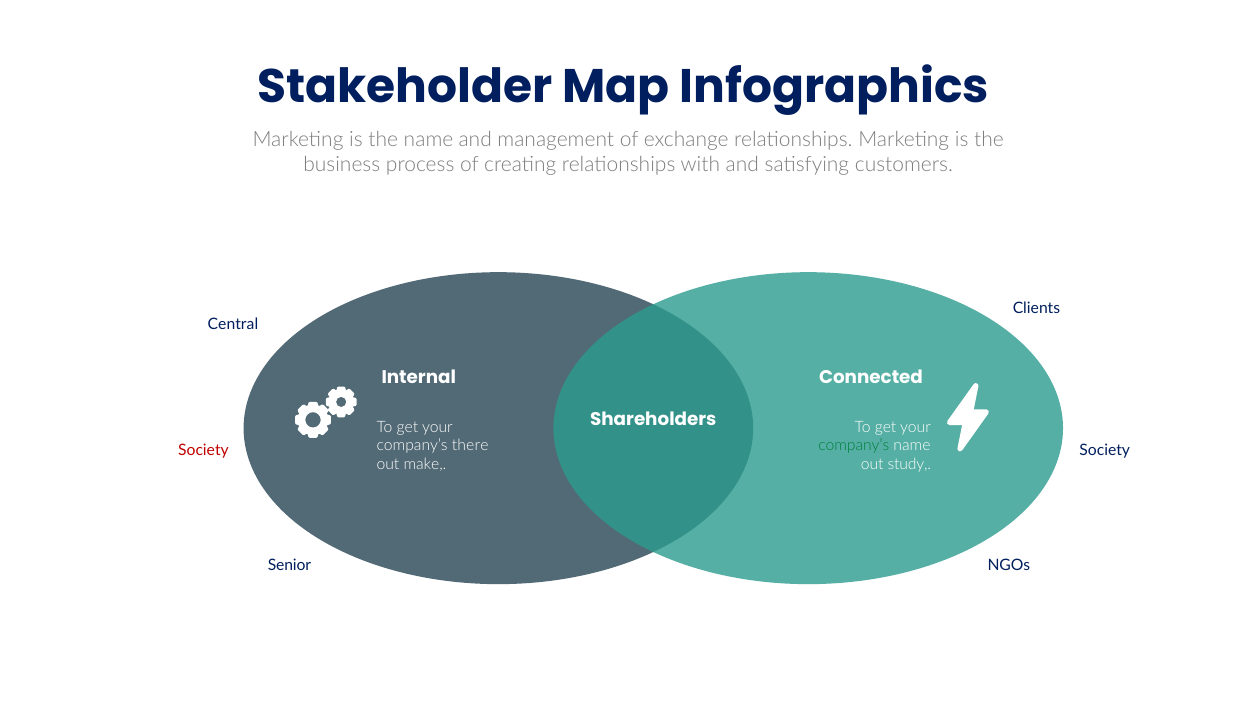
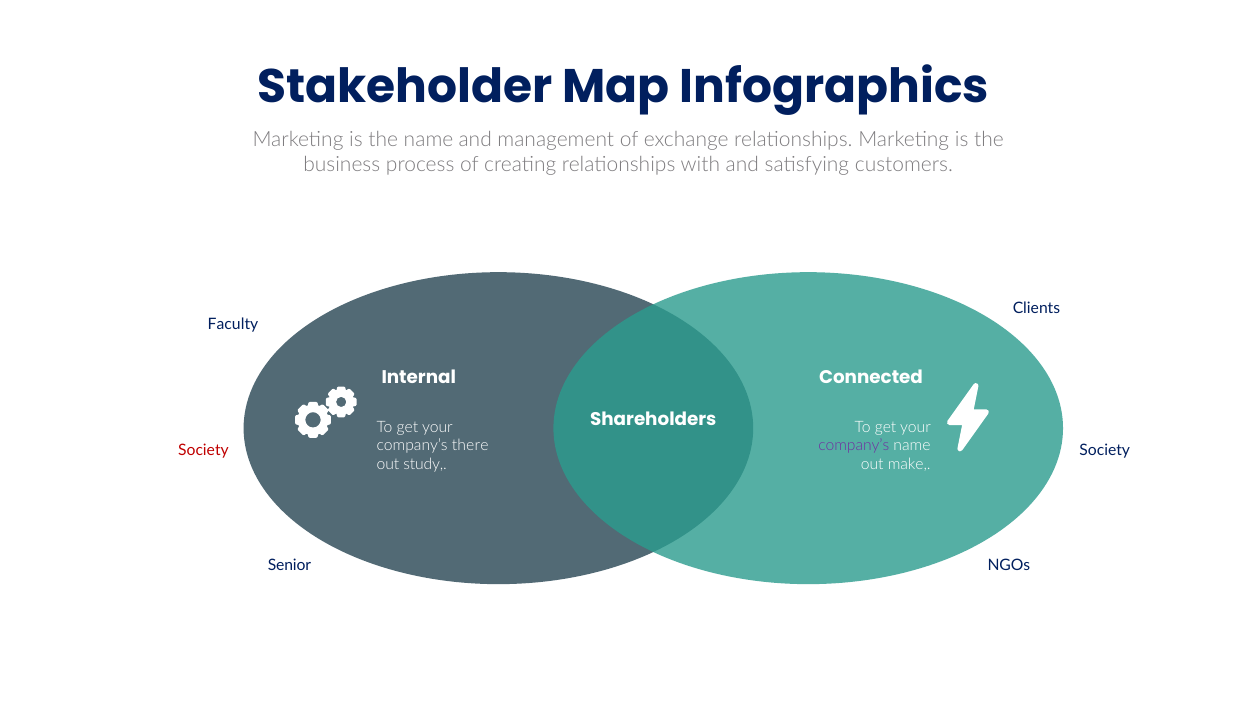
Central: Central -> Faculty
company’s at (854, 446) colour: green -> purple
make: make -> study
study: study -> make
